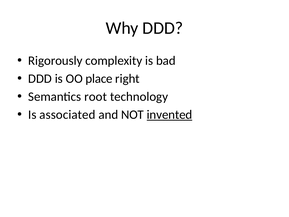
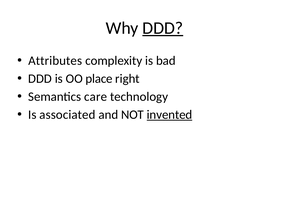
DDD at (163, 28) underline: none -> present
Rigorously: Rigorously -> Attributes
root: root -> care
